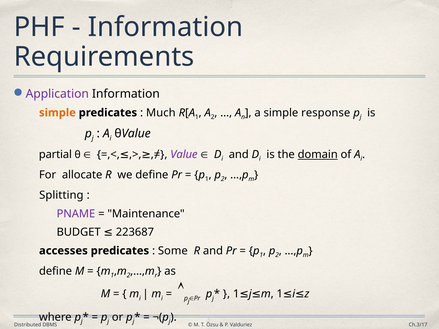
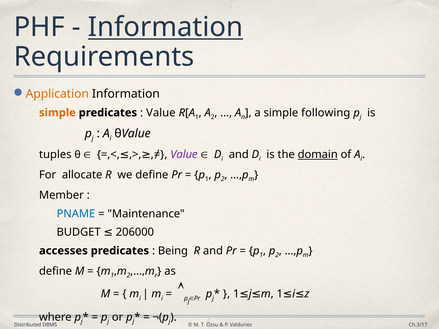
Information at (165, 27) underline: none -> present
Application colour: purple -> orange
Much at (161, 113): Much -> Value
response: response -> following
partial: partial -> tuples
Splitting: Splitting -> Member
PNAME colour: purple -> blue
223687: 223687 -> 206000
Some: Some -> Being
